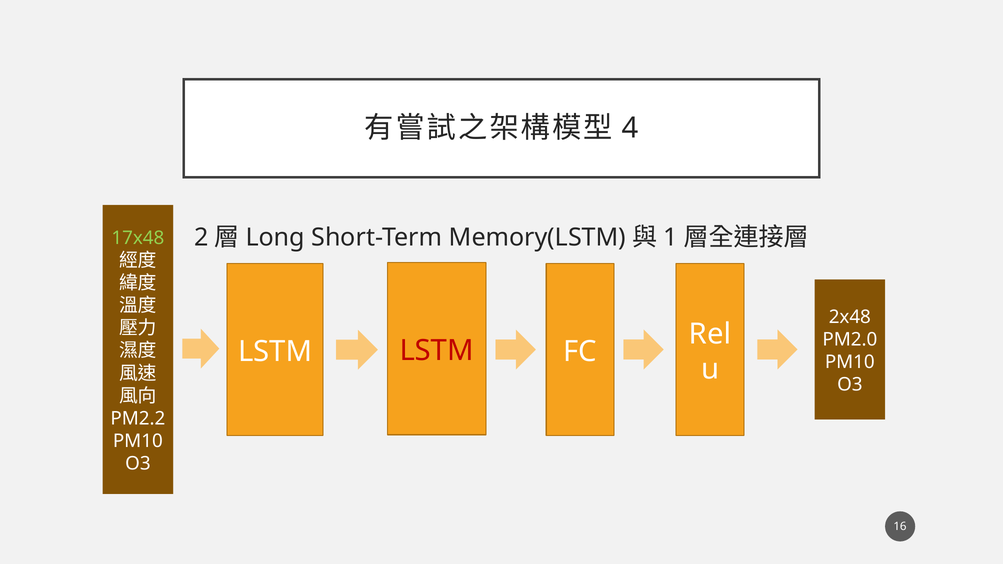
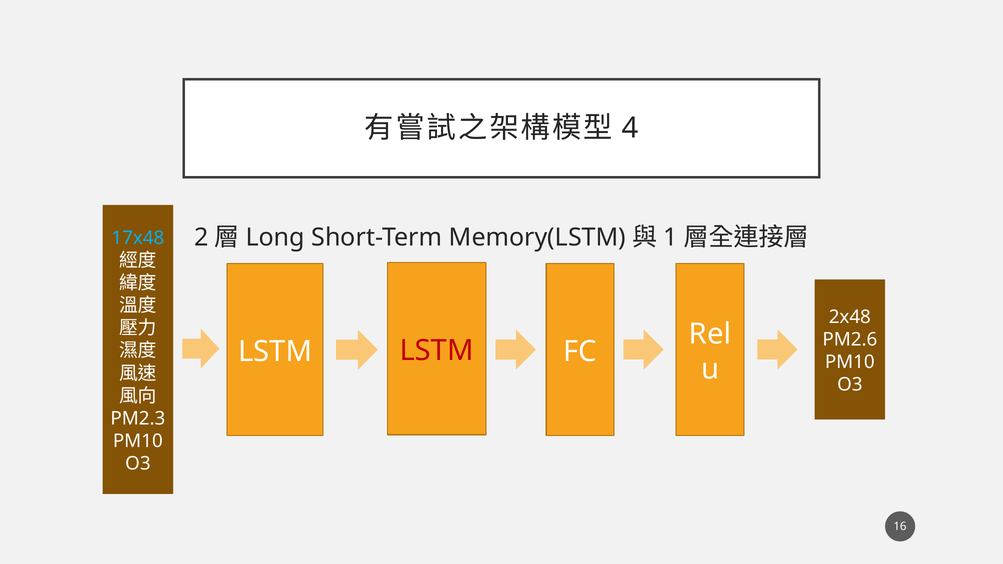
17x48 colour: light green -> light blue
PM2.0: PM2.0 -> PM2.6
PM2.2: PM2.2 -> PM2.3
